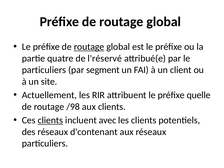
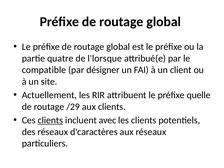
routage at (89, 47) underline: present -> none
l'réservé: l'réservé -> l'lorsque
particuliers at (44, 70): particuliers -> compatible
segment: segment -> désigner
/98: /98 -> /29
d'contenant: d'contenant -> d'caractères
